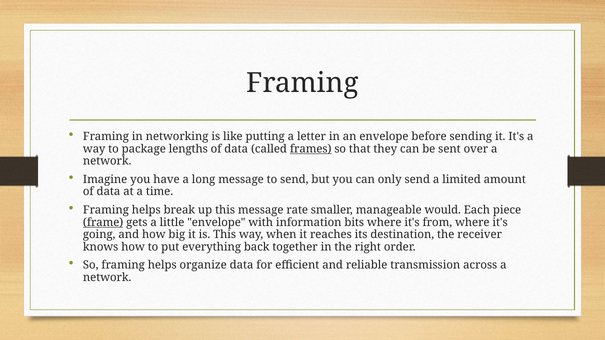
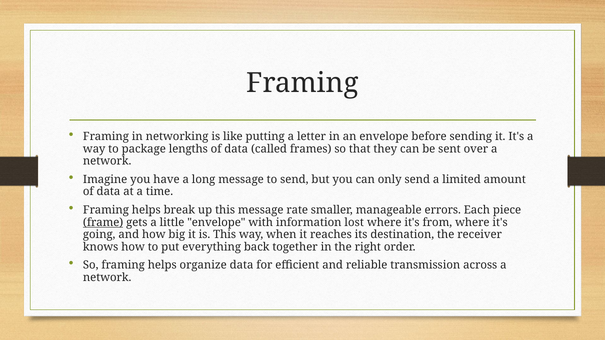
frames underline: present -> none
would: would -> errors
bits: bits -> lost
